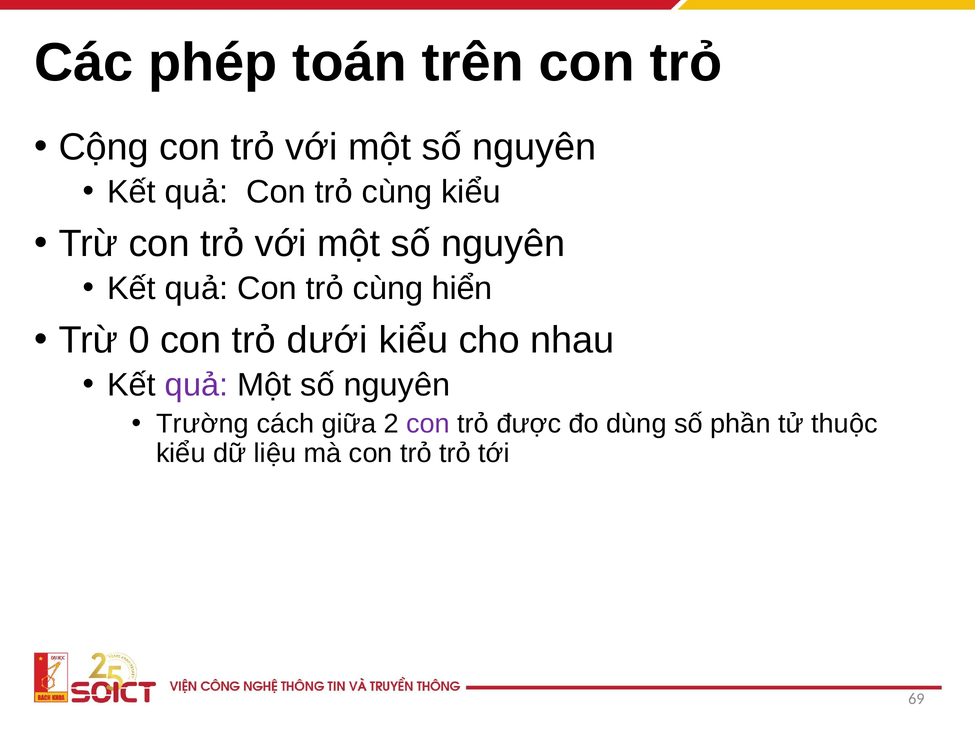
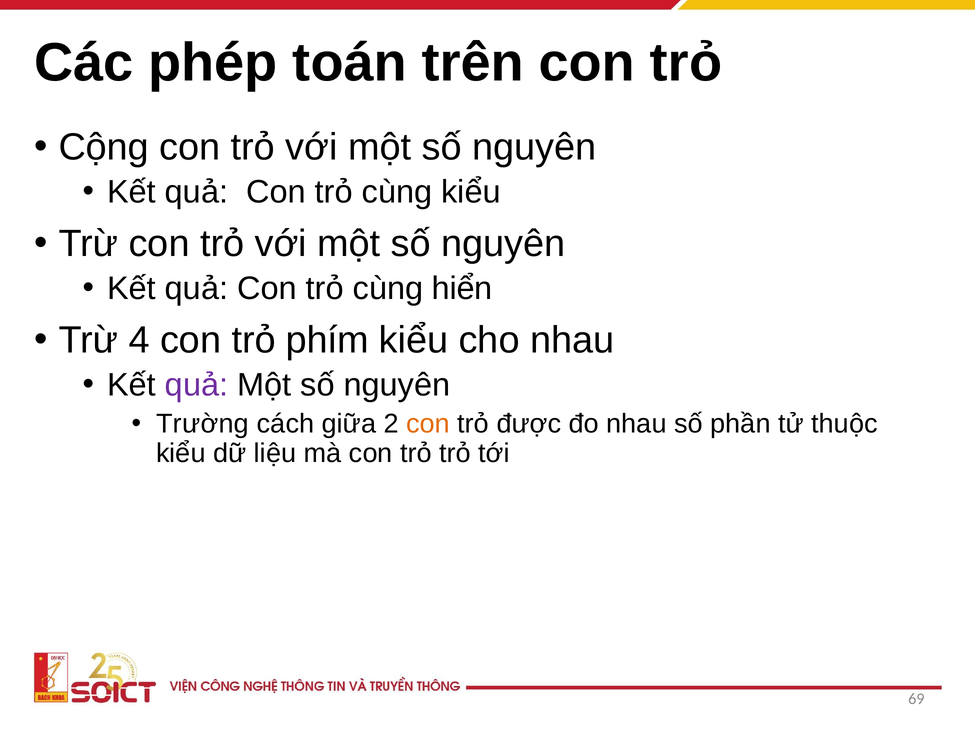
0: 0 -> 4
dưới: dưới -> phím
con at (428, 423) colour: purple -> orange
đo dùng: dùng -> nhau
